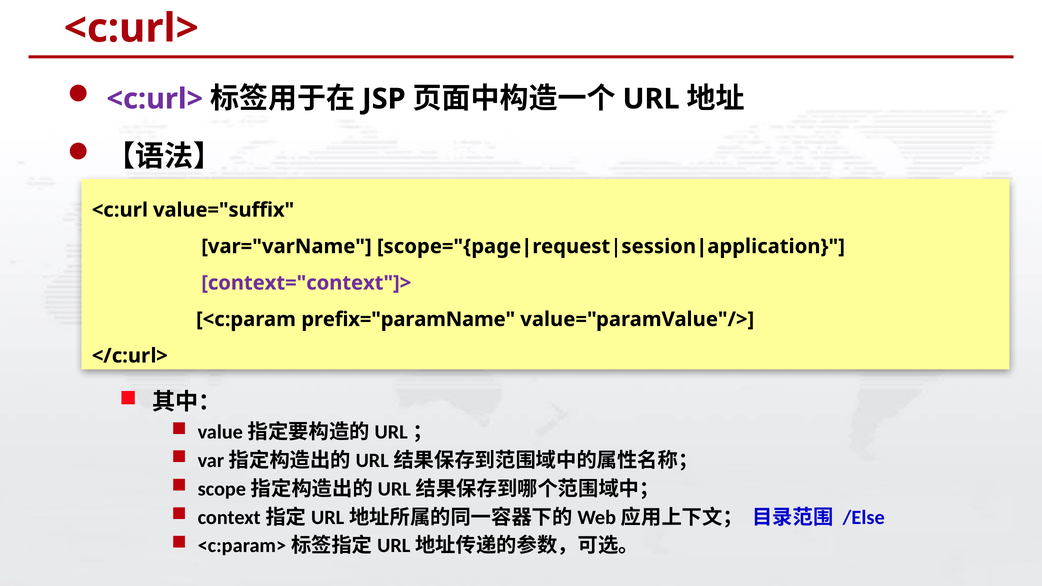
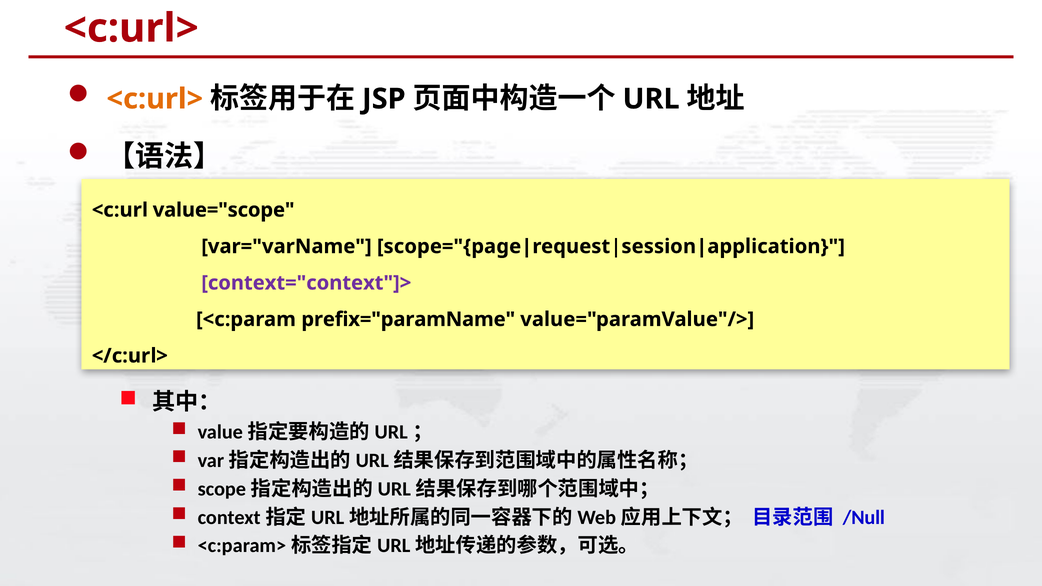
<c:url> at (155, 99) colour: purple -> orange
value="suffix: value="suffix -> value="scope
/Else: /Else -> /Null
